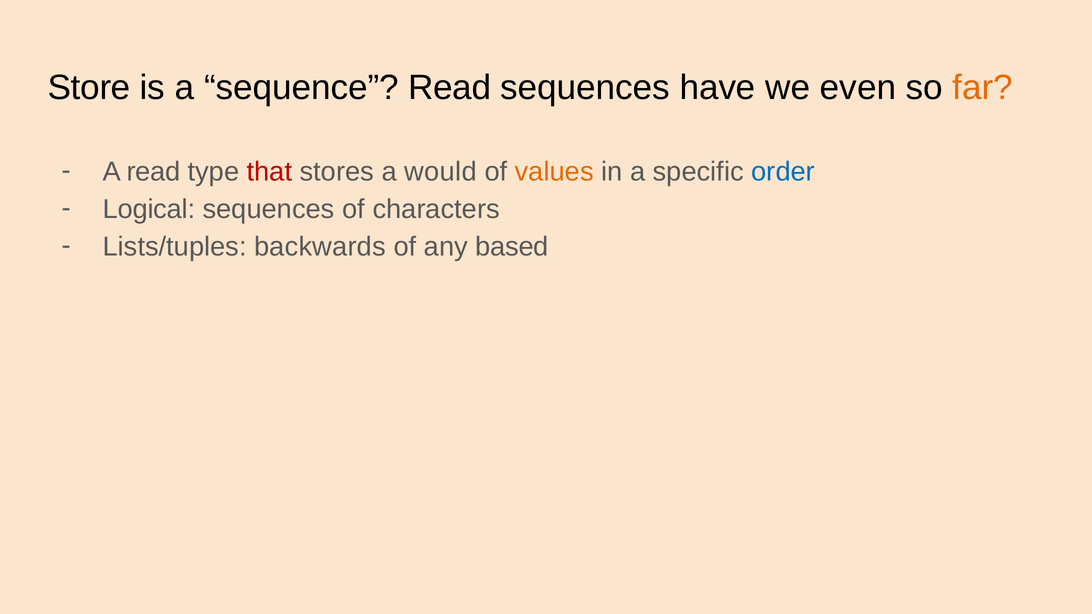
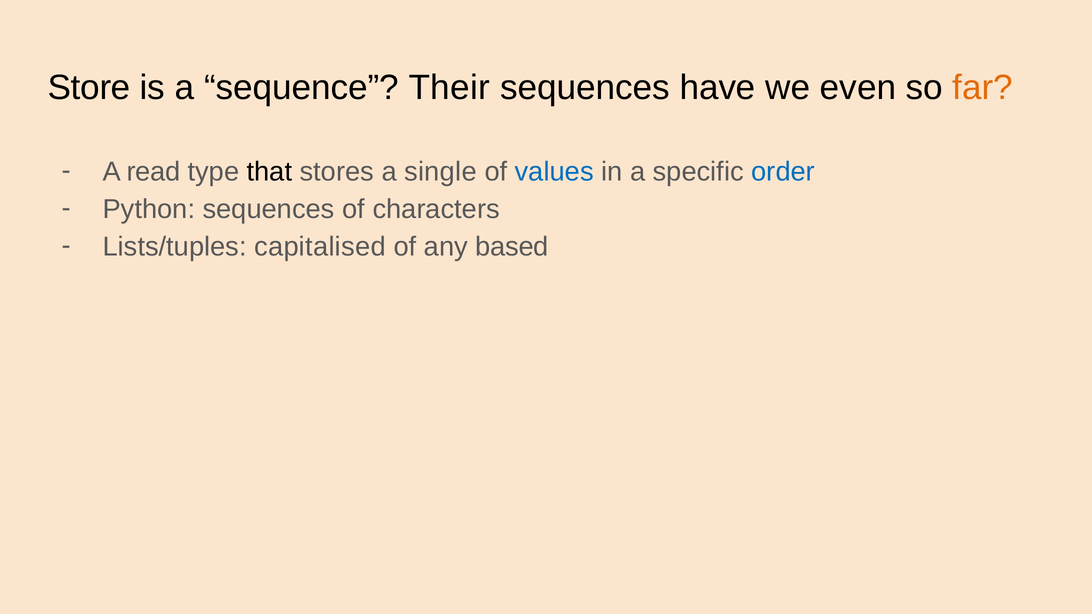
sequence Read: Read -> Their
that colour: red -> black
would: would -> single
values colour: orange -> blue
Logical: Logical -> Python
backwards: backwards -> capitalised
